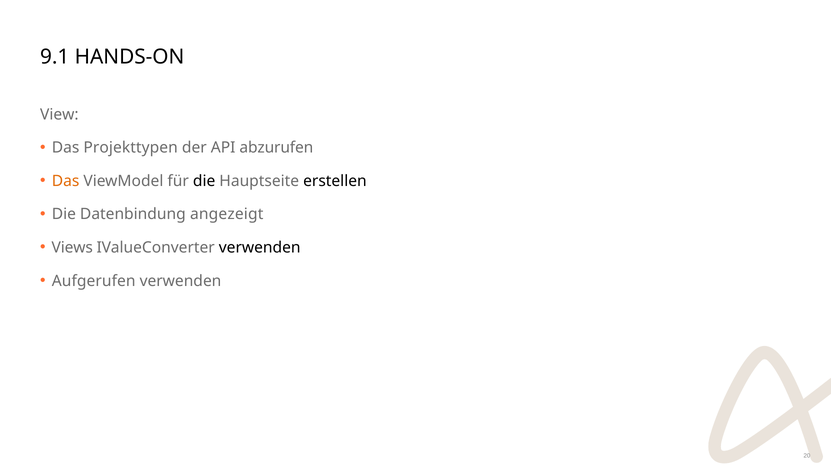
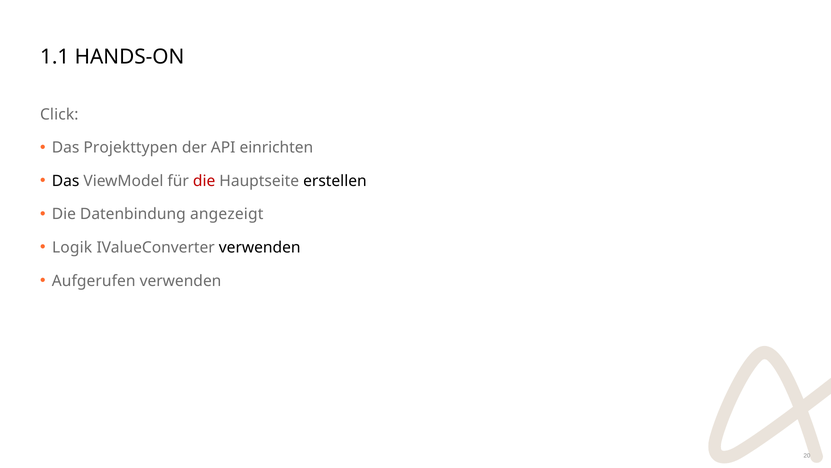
9.1: 9.1 -> 1.1
View: View -> Click
abzurufen: abzurufen -> einrichten
Das at (66, 181) colour: orange -> black
die at (204, 181) colour: black -> red
Views: Views -> Logik
